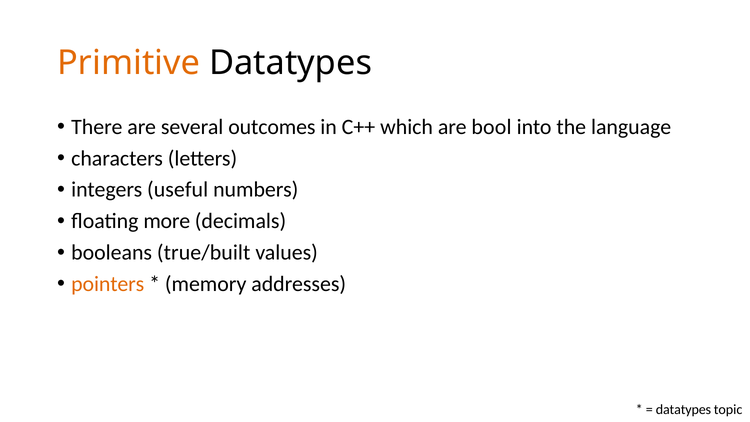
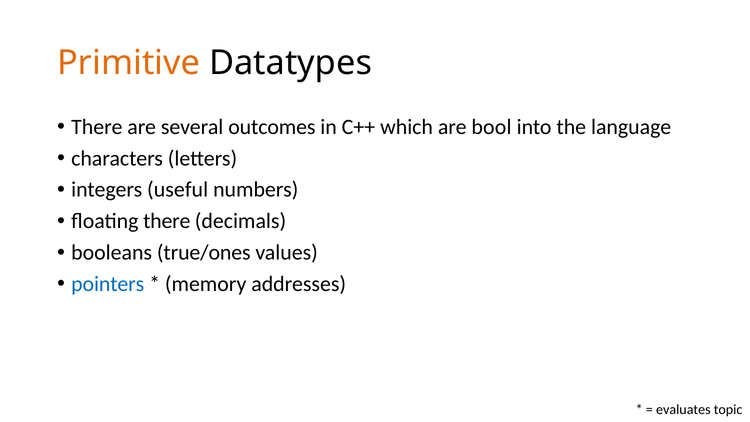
floating more: more -> there
true/built: true/built -> true/ones
pointers colour: orange -> blue
datatypes at (683, 410): datatypes -> evaluates
